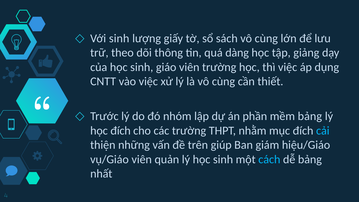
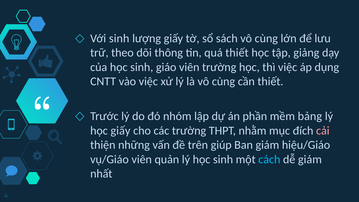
quá dàng: dàng -> thiết
học đích: đích -> giấy
cải colour: light blue -> pink
dễ bảng: bảng -> giám
